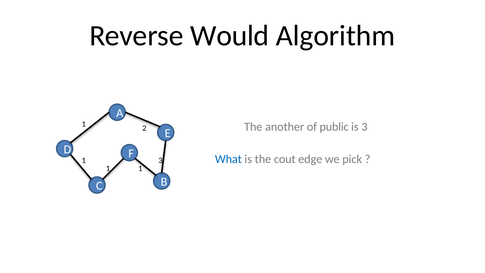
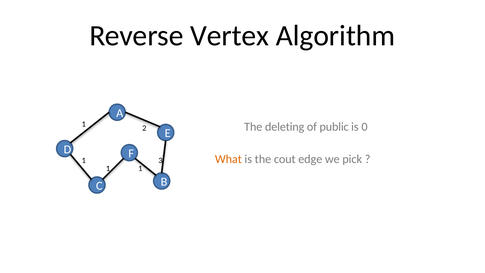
Would: Would -> Vertex
another: another -> deleting
is 3: 3 -> 0
What colour: blue -> orange
